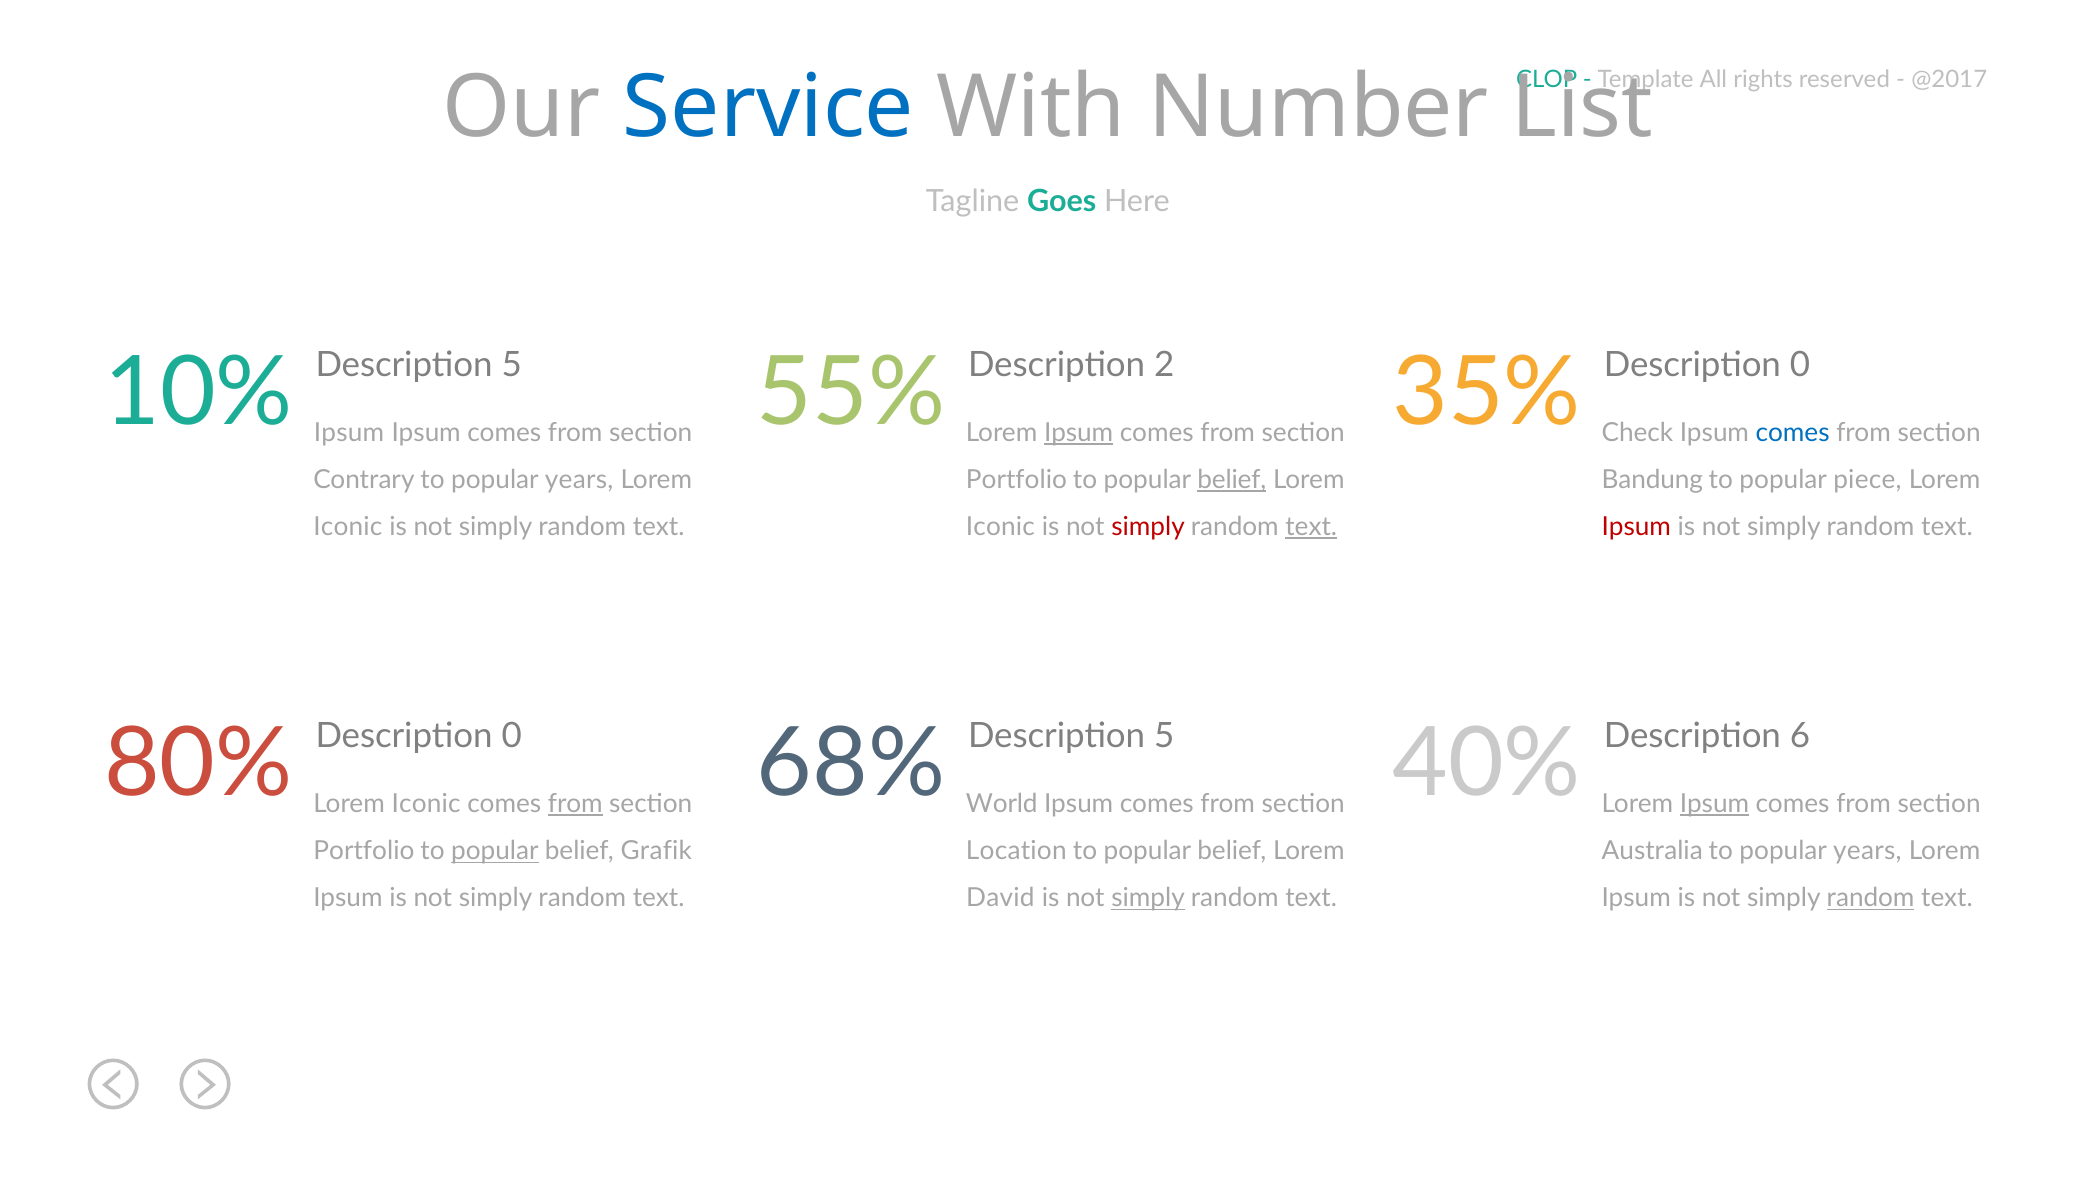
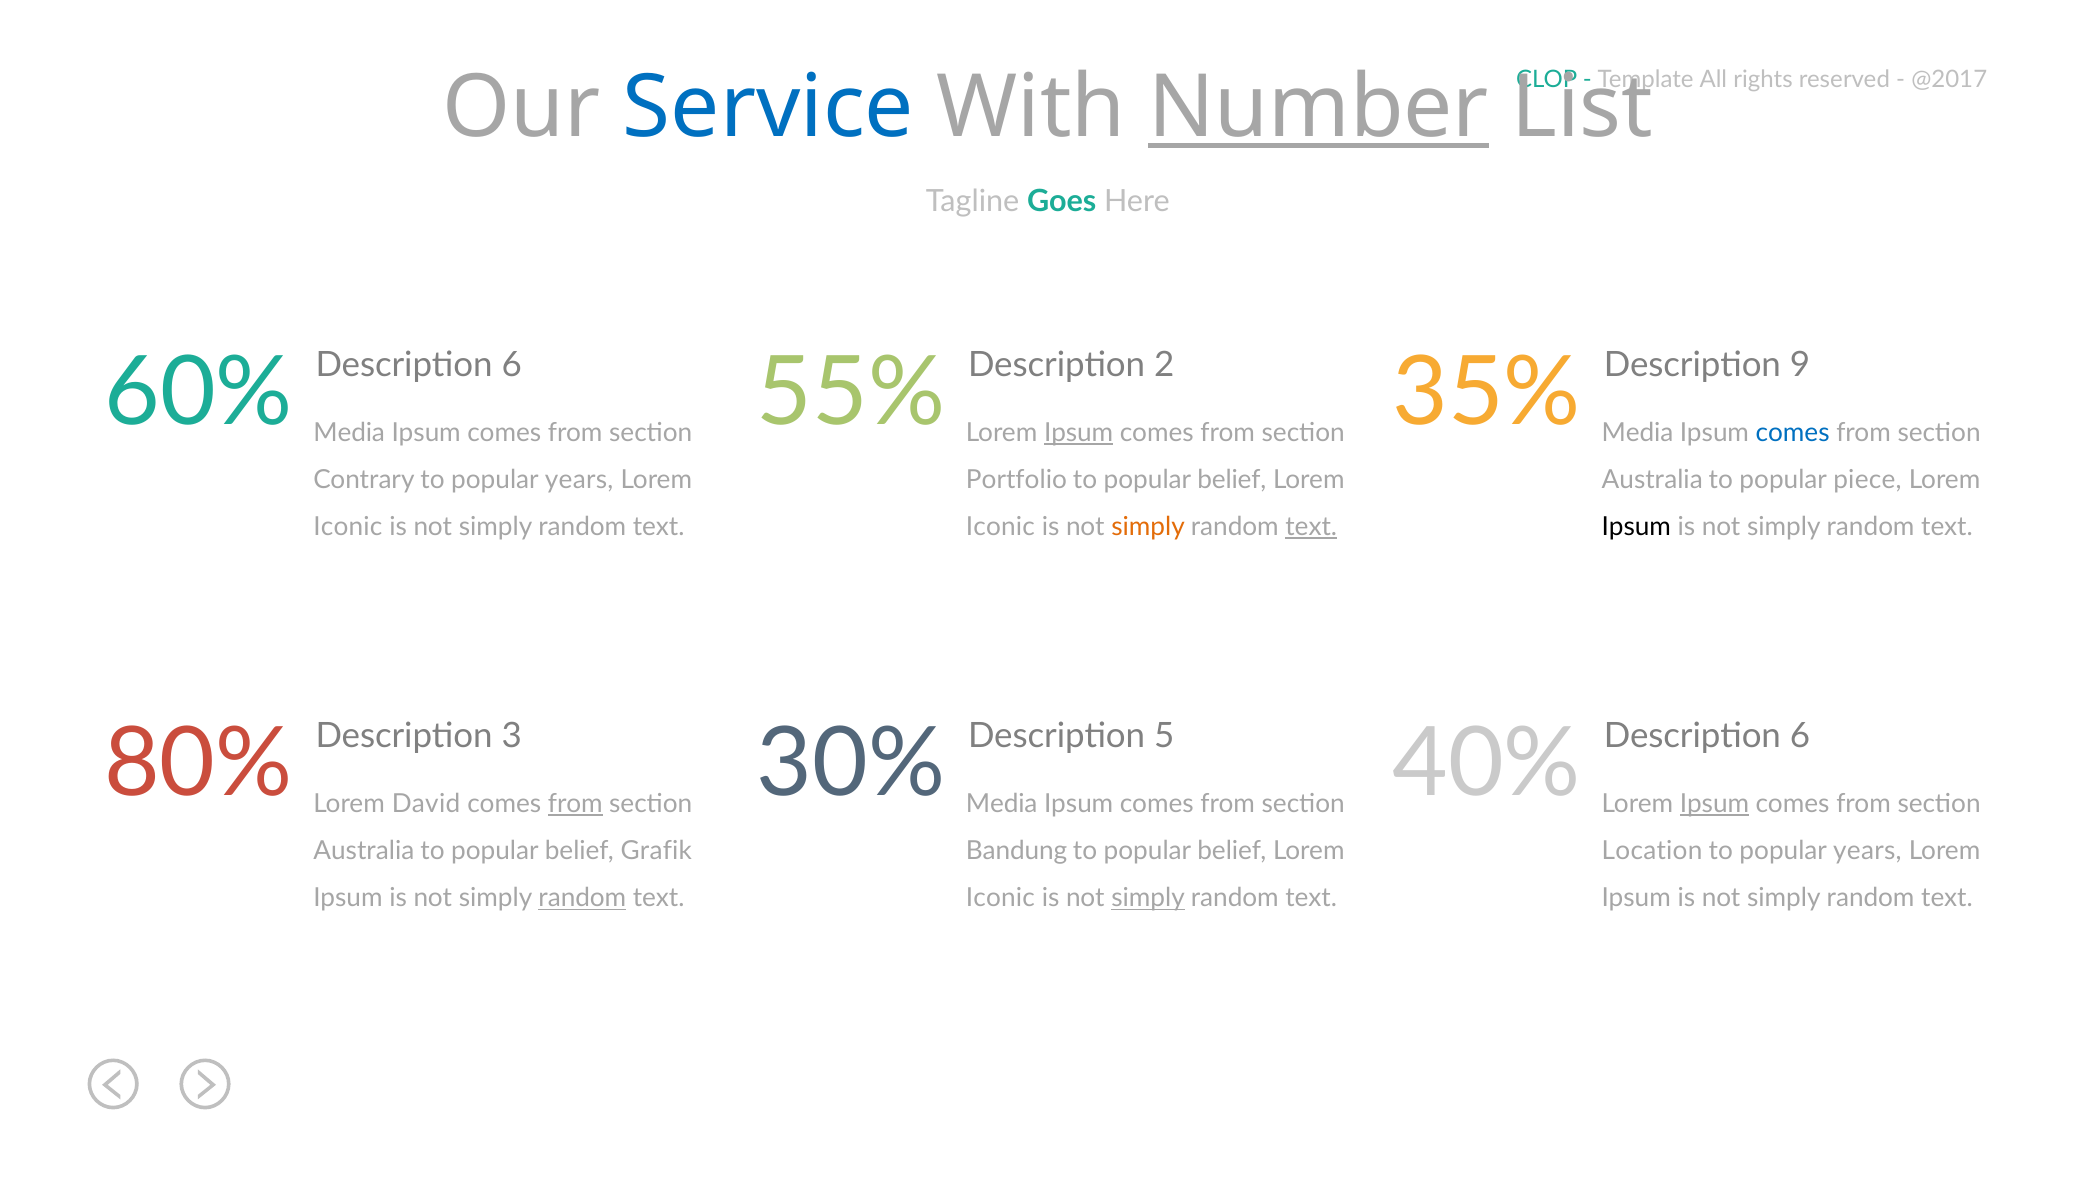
Number underline: none -> present
5 at (512, 365): 5 -> 6
0 at (1800, 365): 0 -> 9
10%: 10% -> 60%
Ipsum at (349, 433): Ipsum -> Media
Check at (1637, 433): Check -> Media
belief at (1232, 480) underline: present -> none
Bandung at (1652, 480): Bandung -> Australia
simply at (1148, 527) colour: red -> orange
Ipsum at (1636, 527) colour: red -> black
0 at (512, 736): 0 -> 3
68%: 68% -> 30%
Iconic at (426, 804): Iconic -> David
World at (1002, 804): World -> Media
Portfolio at (364, 851): Portfolio -> Australia
popular at (495, 851) underline: present -> none
Location: Location -> Bandung
Australia: Australia -> Location
random at (582, 898) underline: none -> present
David at (1000, 898): David -> Iconic
random at (1871, 898) underline: present -> none
